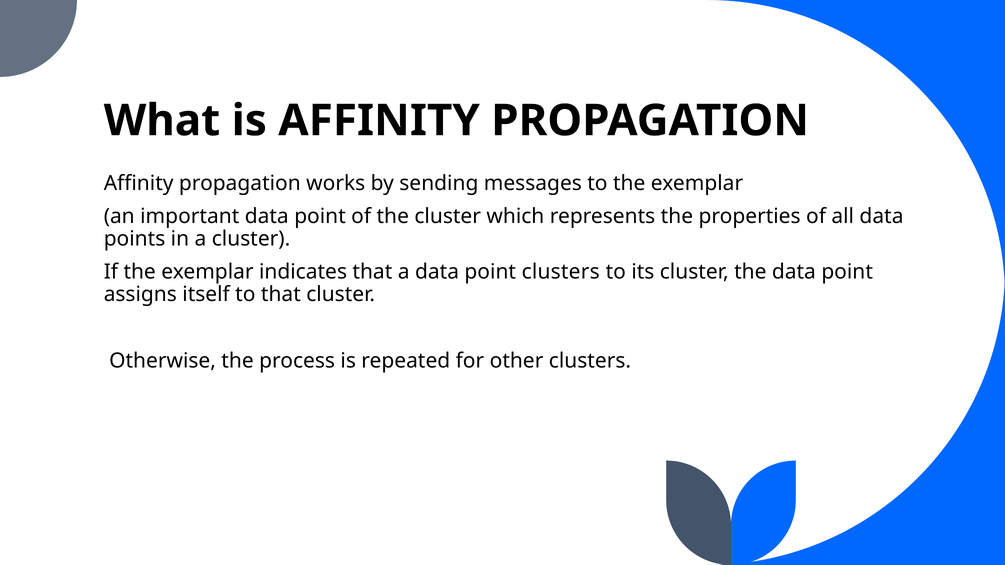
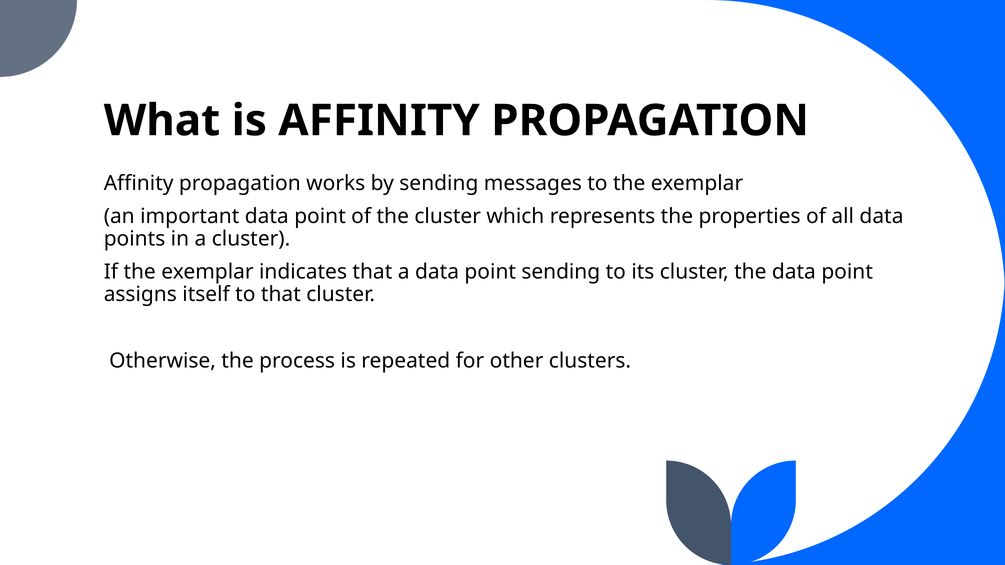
point clusters: clusters -> sending
